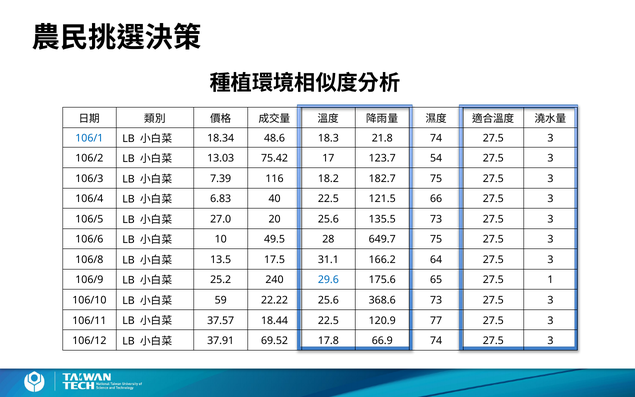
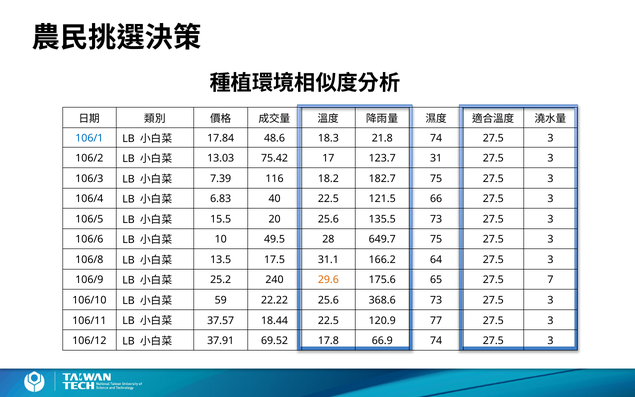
18.34: 18.34 -> 17.84
54: 54 -> 31
27.0: 27.0 -> 15.5
29.6 colour: blue -> orange
1: 1 -> 7
